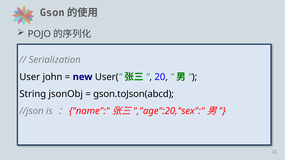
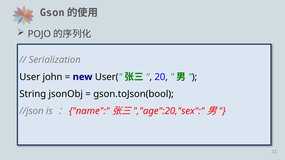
gson.toJson(abcd: gson.toJson(abcd -> gson.toJson(bool
